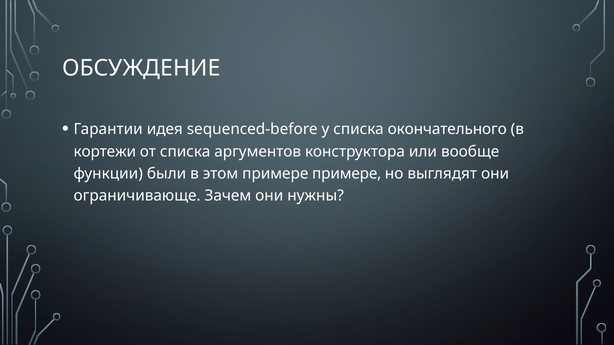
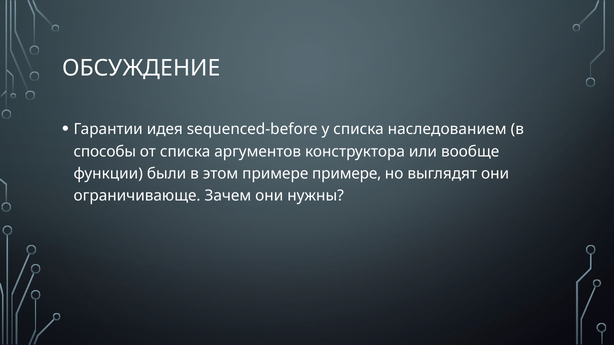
окончательного: окончательного -> наследованием
кортежи: кортежи -> способы
